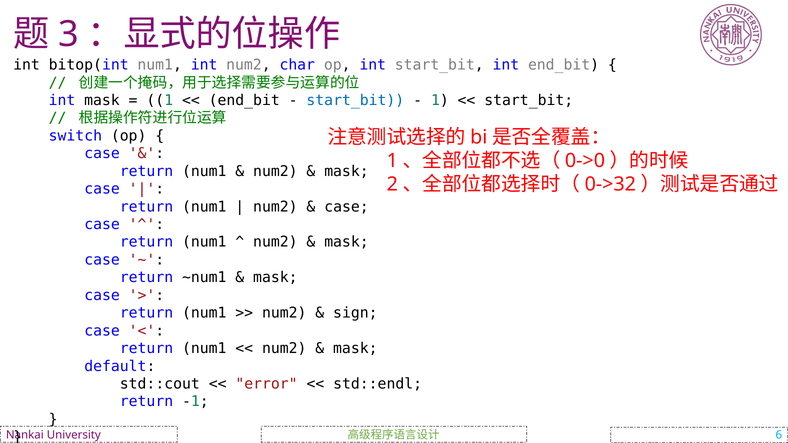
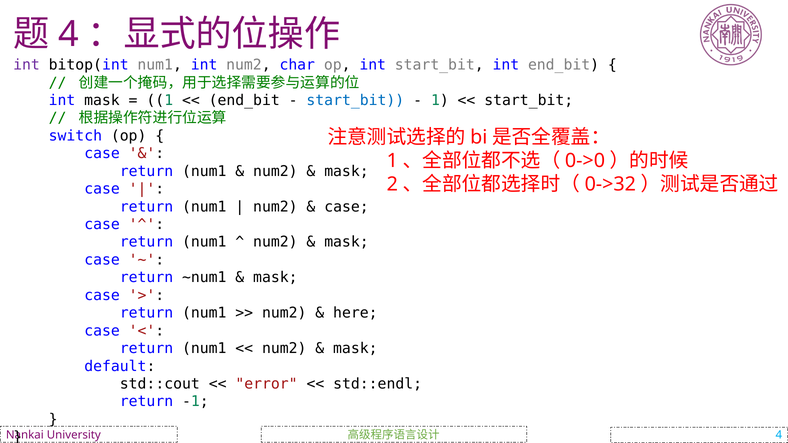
3 at (68, 34): 3 -> 4
int at (27, 65) colour: black -> purple
sign: sign -> here
6 at (779, 435): 6 -> 4
